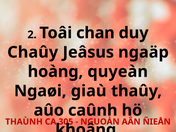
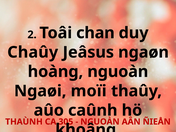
ngaäp: ngaäp -> ngaøn
hoàng quyeàn: quyeàn -> nguoàn
giaù: giaù -> moïi
